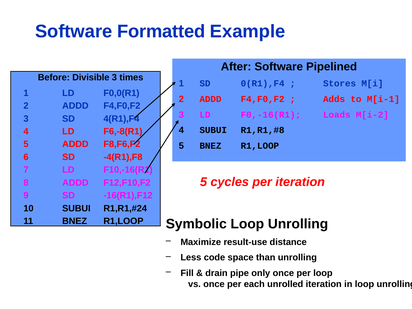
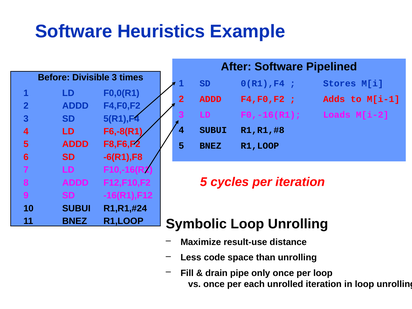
Formatted: Formatted -> Heuristics
4(R1),F4: 4(R1),F4 -> 5(R1),F4
-4(R1),F8: -4(R1),F8 -> -6(R1),F8
